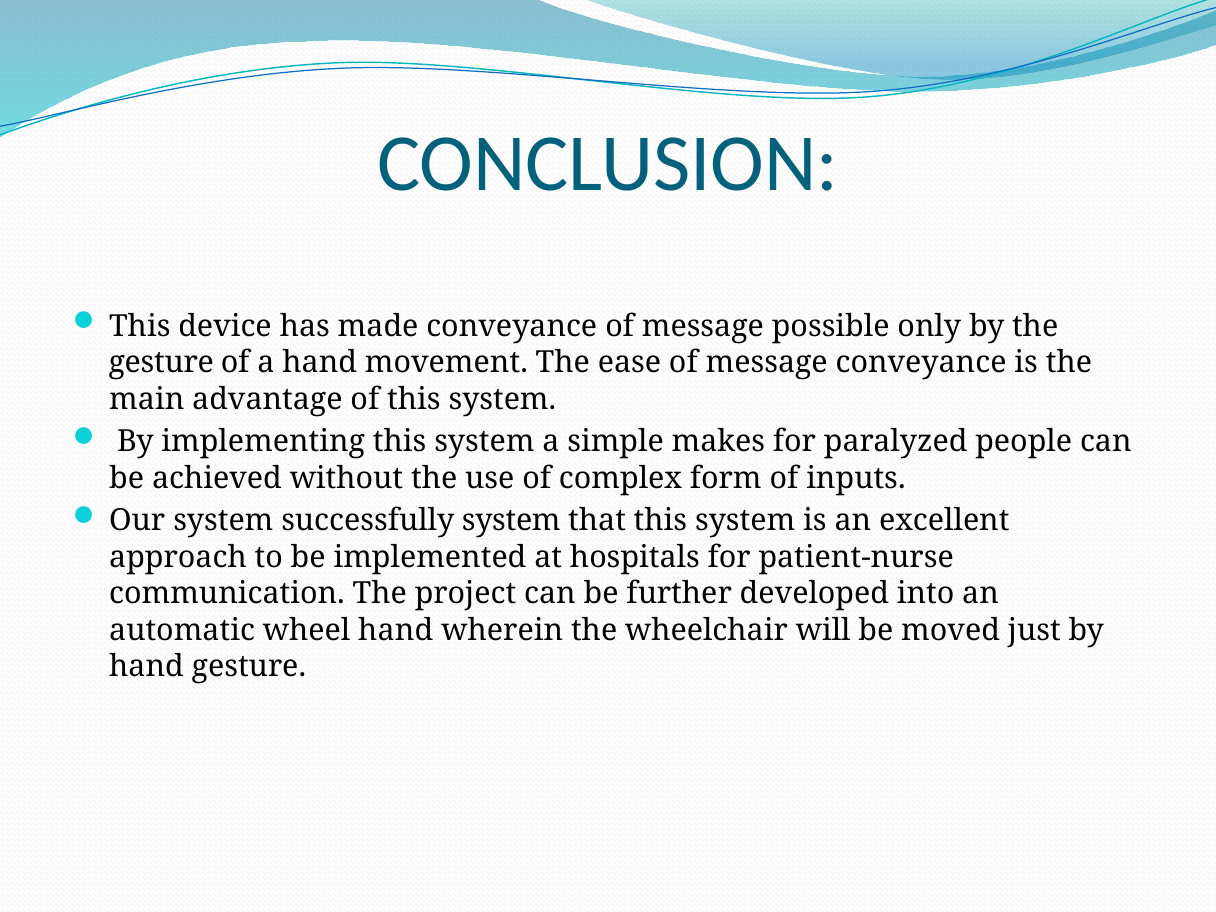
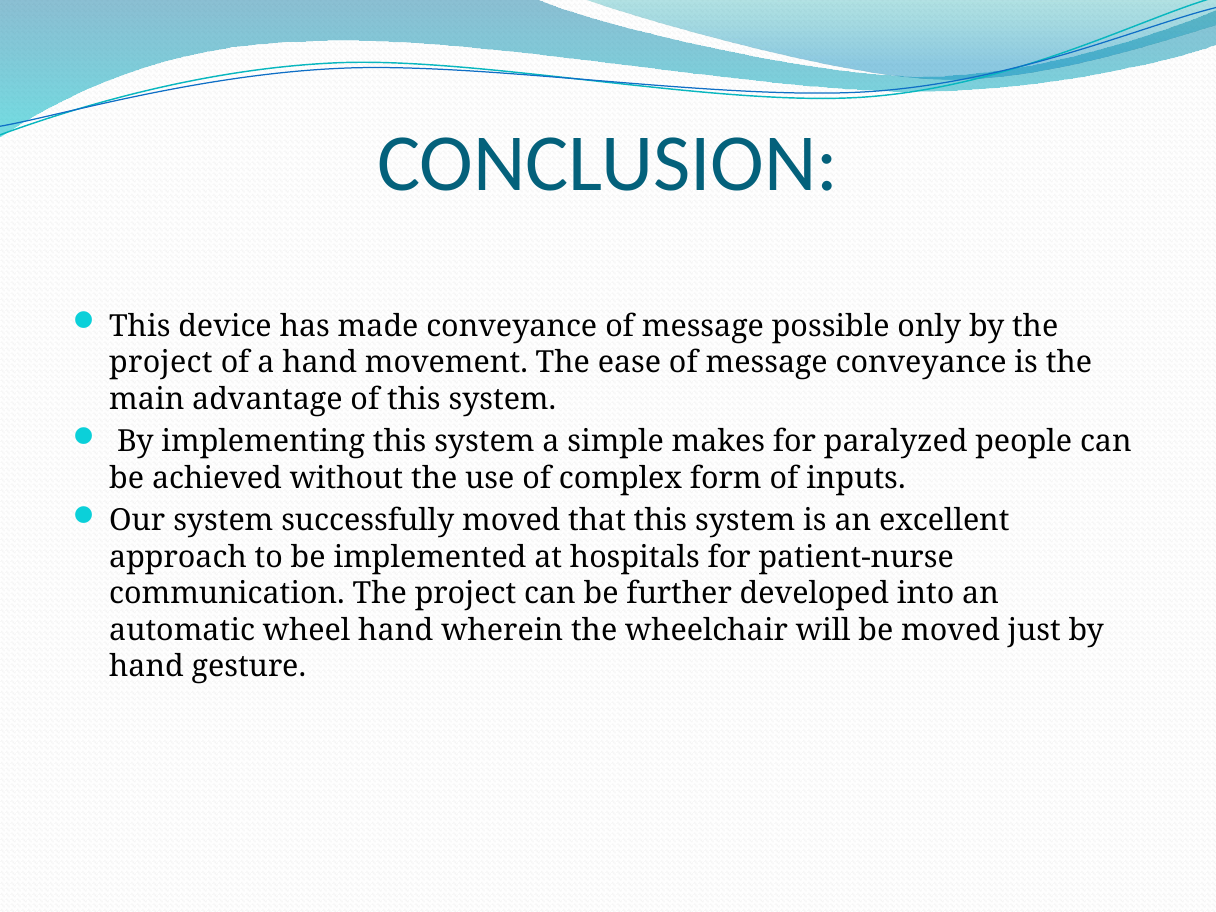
gesture at (161, 363): gesture -> project
successfully system: system -> moved
